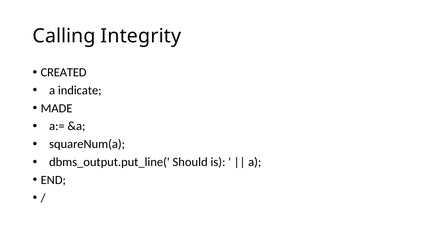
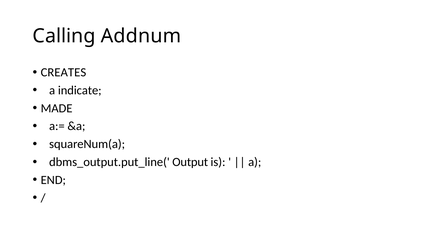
Integrity: Integrity -> Addnum
CREATED: CREATED -> CREATES
Should: Should -> Output
